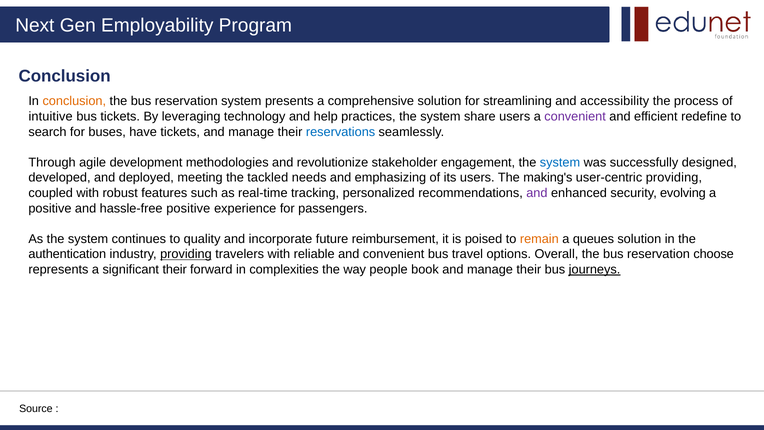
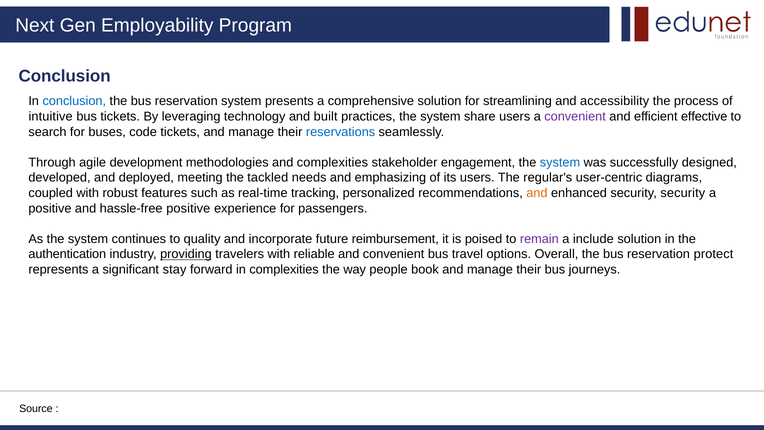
conclusion at (74, 101) colour: orange -> blue
help: help -> built
redefine: redefine -> effective
have: have -> code
and revolutionize: revolutionize -> complexities
making's: making's -> regular's
user-centric providing: providing -> diagrams
and at (537, 193) colour: purple -> orange
security evolving: evolving -> security
remain colour: orange -> purple
queues: queues -> include
choose: choose -> protect
significant their: their -> stay
journeys underline: present -> none
